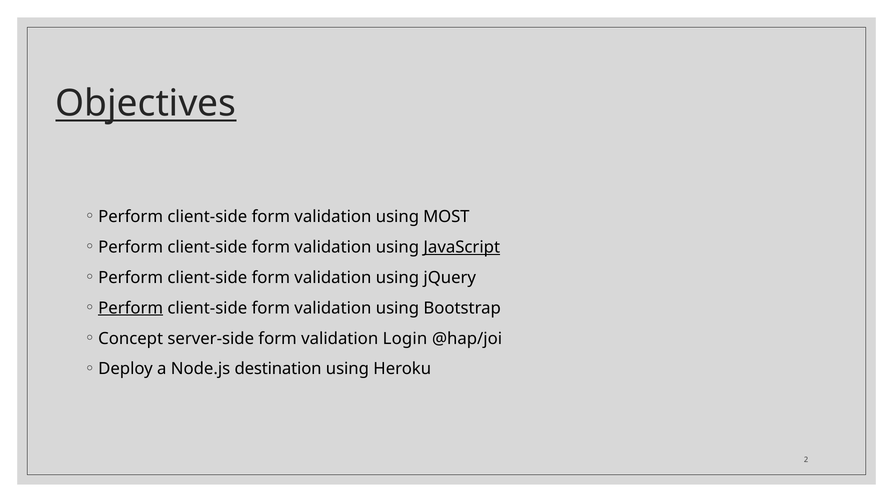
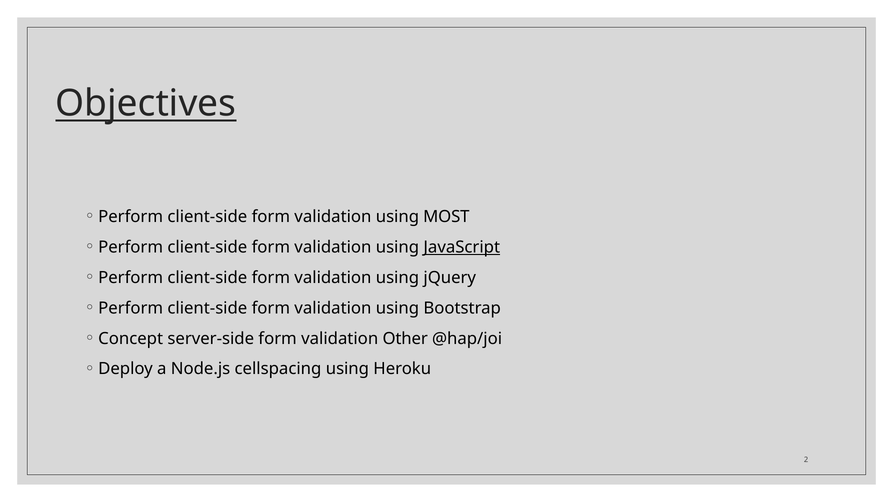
Perform at (131, 308) underline: present -> none
Login: Login -> Other
destination: destination -> cellspacing
